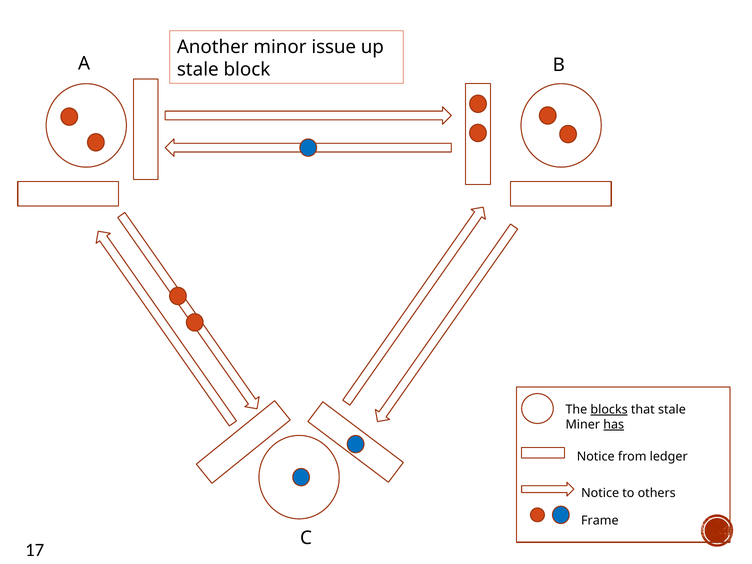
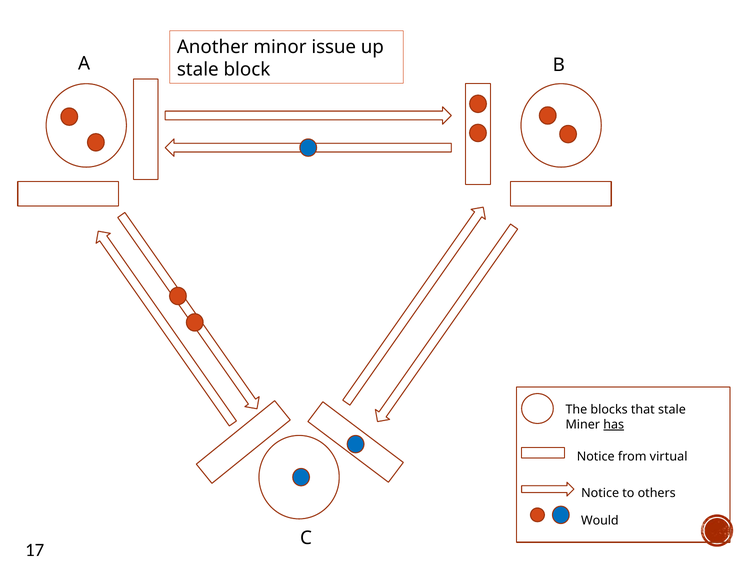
blocks underline: present -> none
ledger: ledger -> virtual
Frame: Frame -> Would
